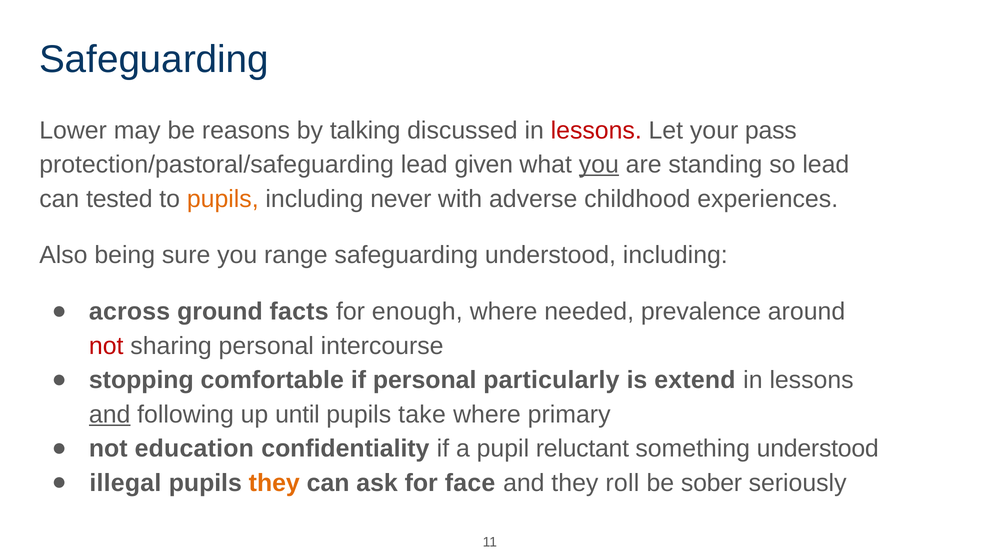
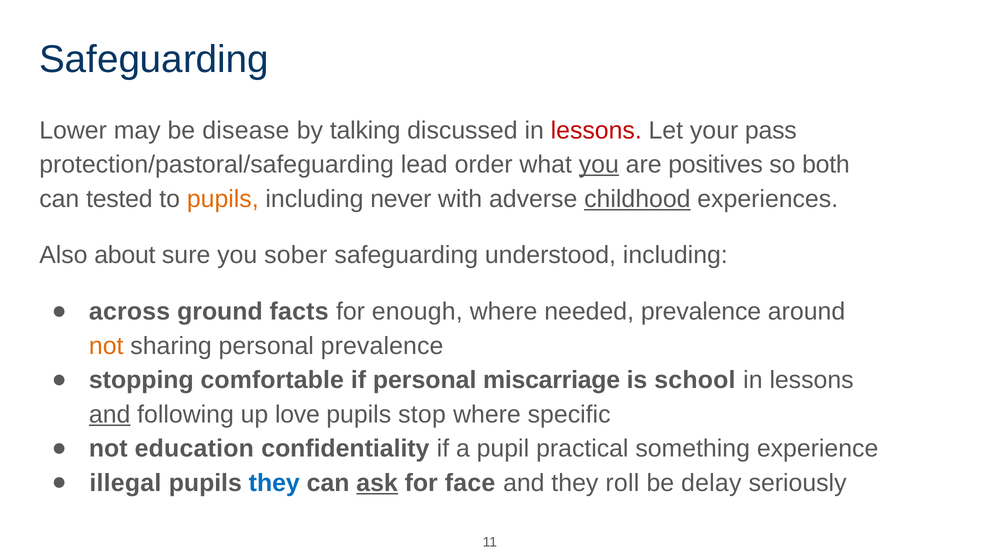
reasons: reasons -> disease
given: given -> order
standing: standing -> positives
so lead: lead -> both
childhood underline: none -> present
being: being -> about
range: range -> sober
not at (106, 346) colour: red -> orange
personal intercourse: intercourse -> prevalence
particularly: particularly -> miscarriage
extend: extend -> school
until: until -> love
take: take -> stop
primary: primary -> specific
reluctant: reluctant -> practical
something understood: understood -> experience
they at (274, 483) colour: orange -> blue
ask underline: none -> present
sober: sober -> delay
